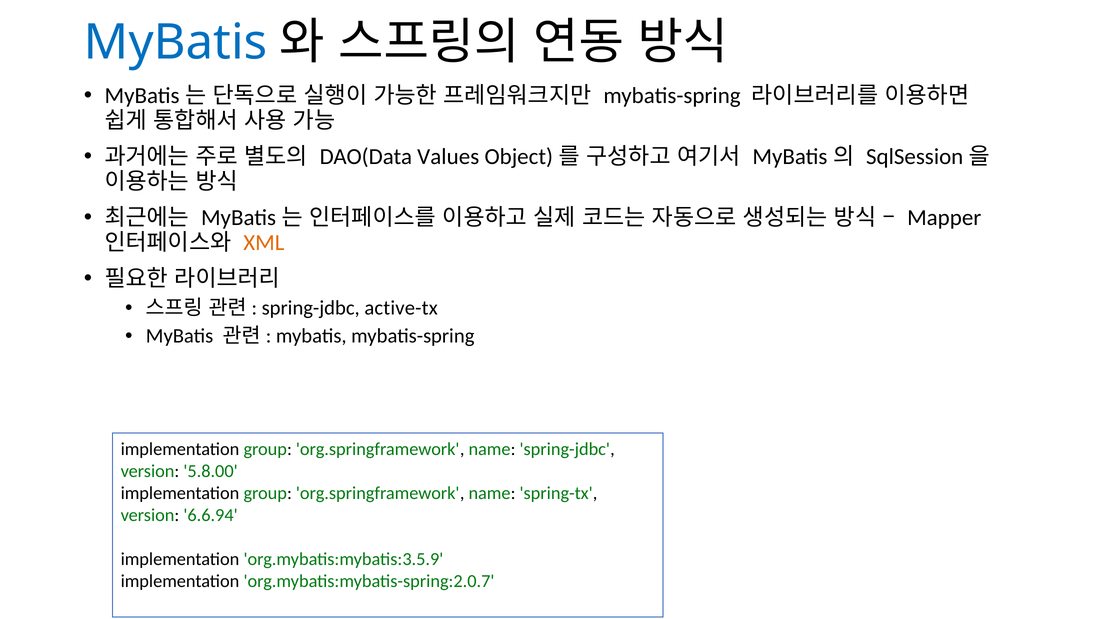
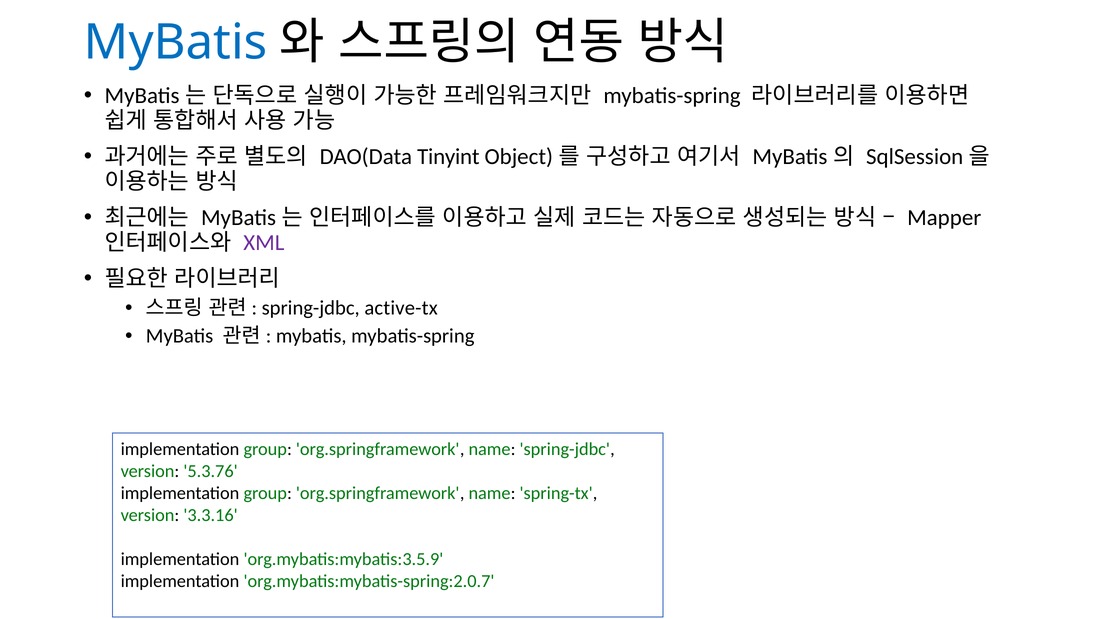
Values: Values -> Tinyint
XML colour: orange -> purple
5.8.00: 5.8.00 -> 5.3.76
6.6.94: 6.6.94 -> 3.3.16
